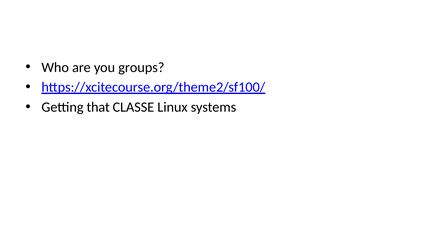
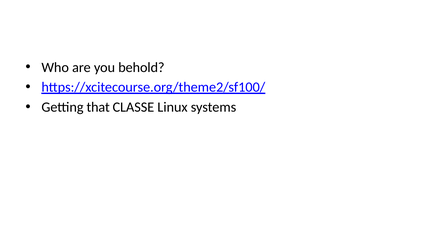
groups: groups -> behold
